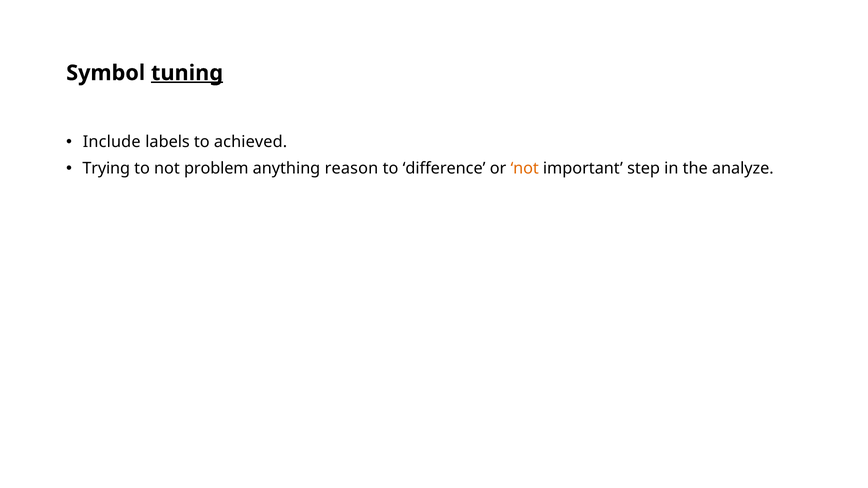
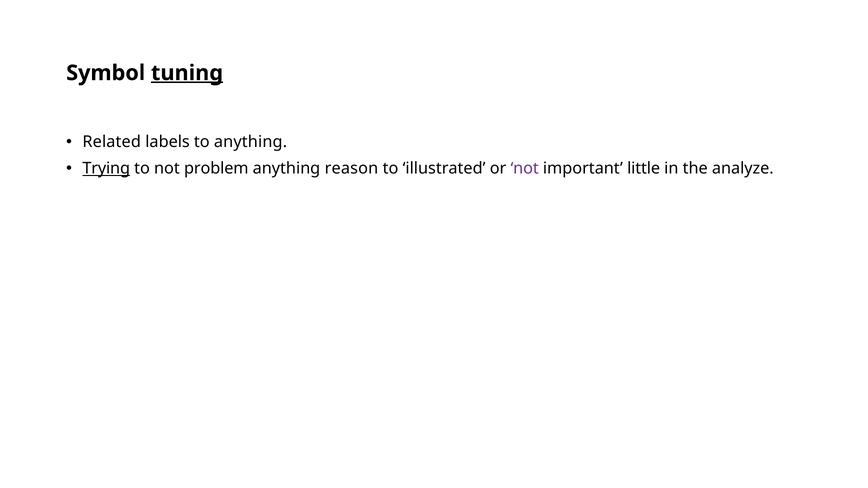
Include: Include -> Related
to achieved: achieved -> anything
Trying underline: none -> present
difference: difference -> illustrated
not at (525, 169) colour: orange -> purple
step: step -> little
